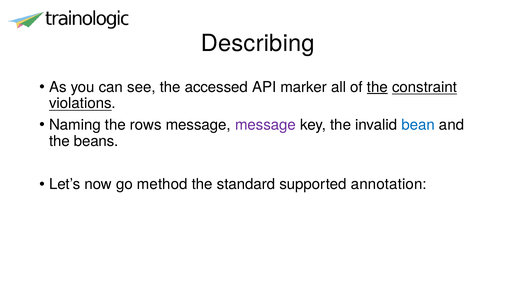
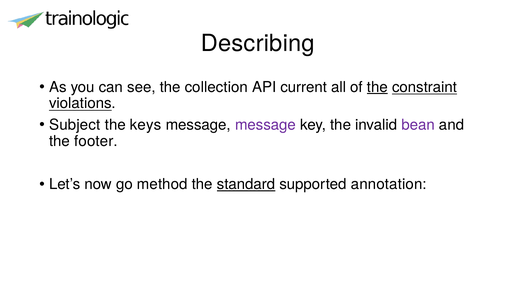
accessed: accessed -> collection
marker: marker -> current
Naming: Naming -> Subject
rows: rows -> keys
bean colour: blue -> purple
beans: beans -> footer
standard underline: none -> present
